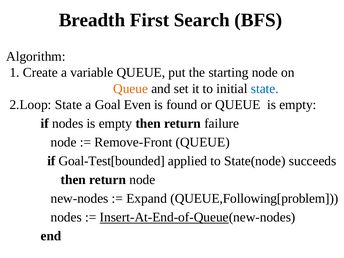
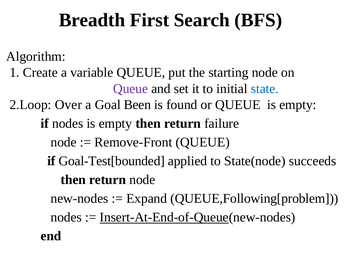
Queue at (131, 89) colour: orange -> purple
2.Loop State: State -> Over
Even: Even -> Been
